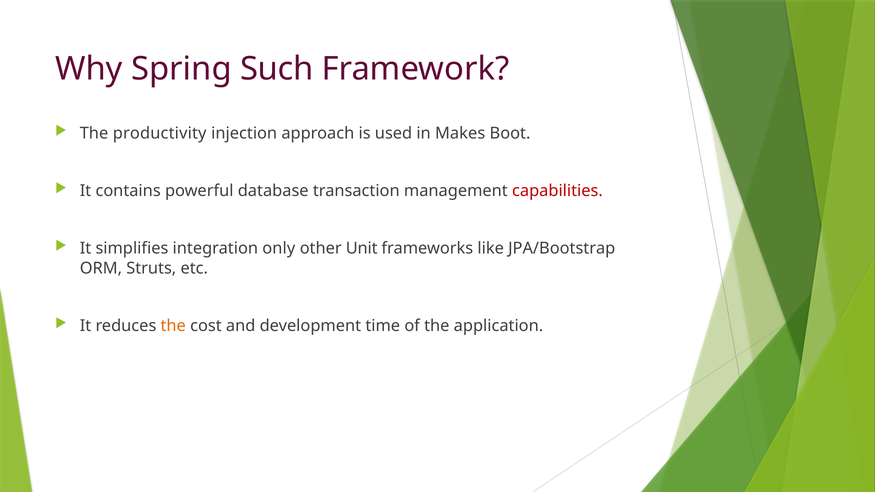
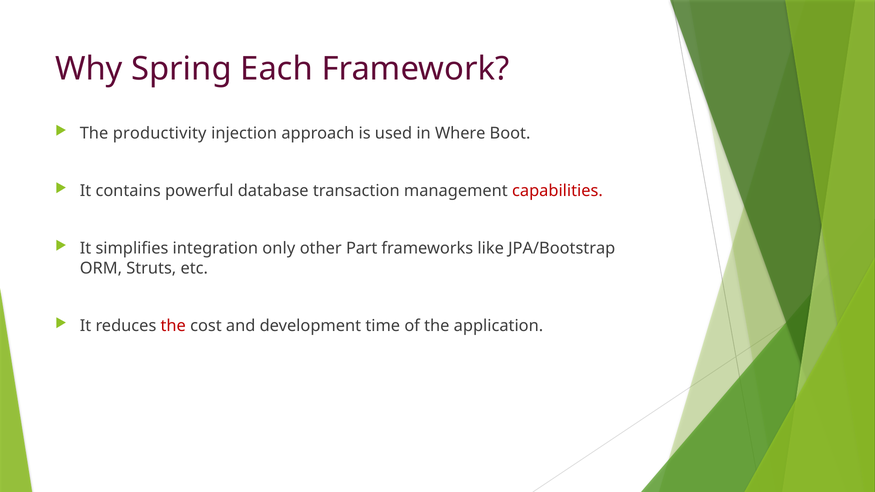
Such: Such -> Each
Makes: Makes -> Where
Unit: Unit -> Part
the at (173, 326) colour: orange -> red
